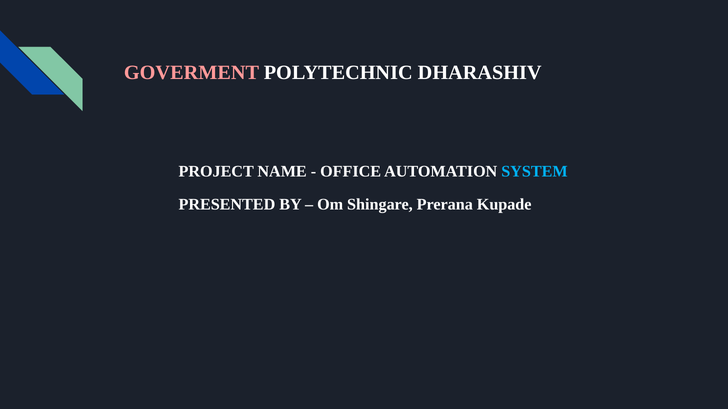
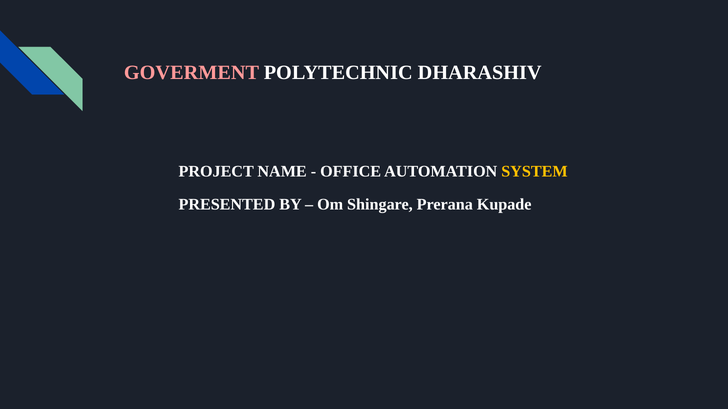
SYSTEM colour: light blue -> yellow
